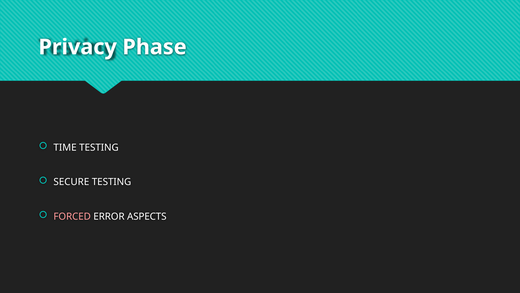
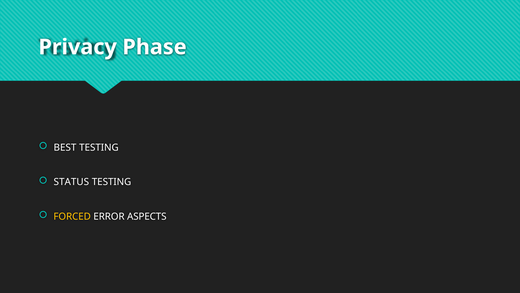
TIME: TIME -> BEST
SECURE: SECURE -> STATUS
FORCED colour: pink -> yellow
